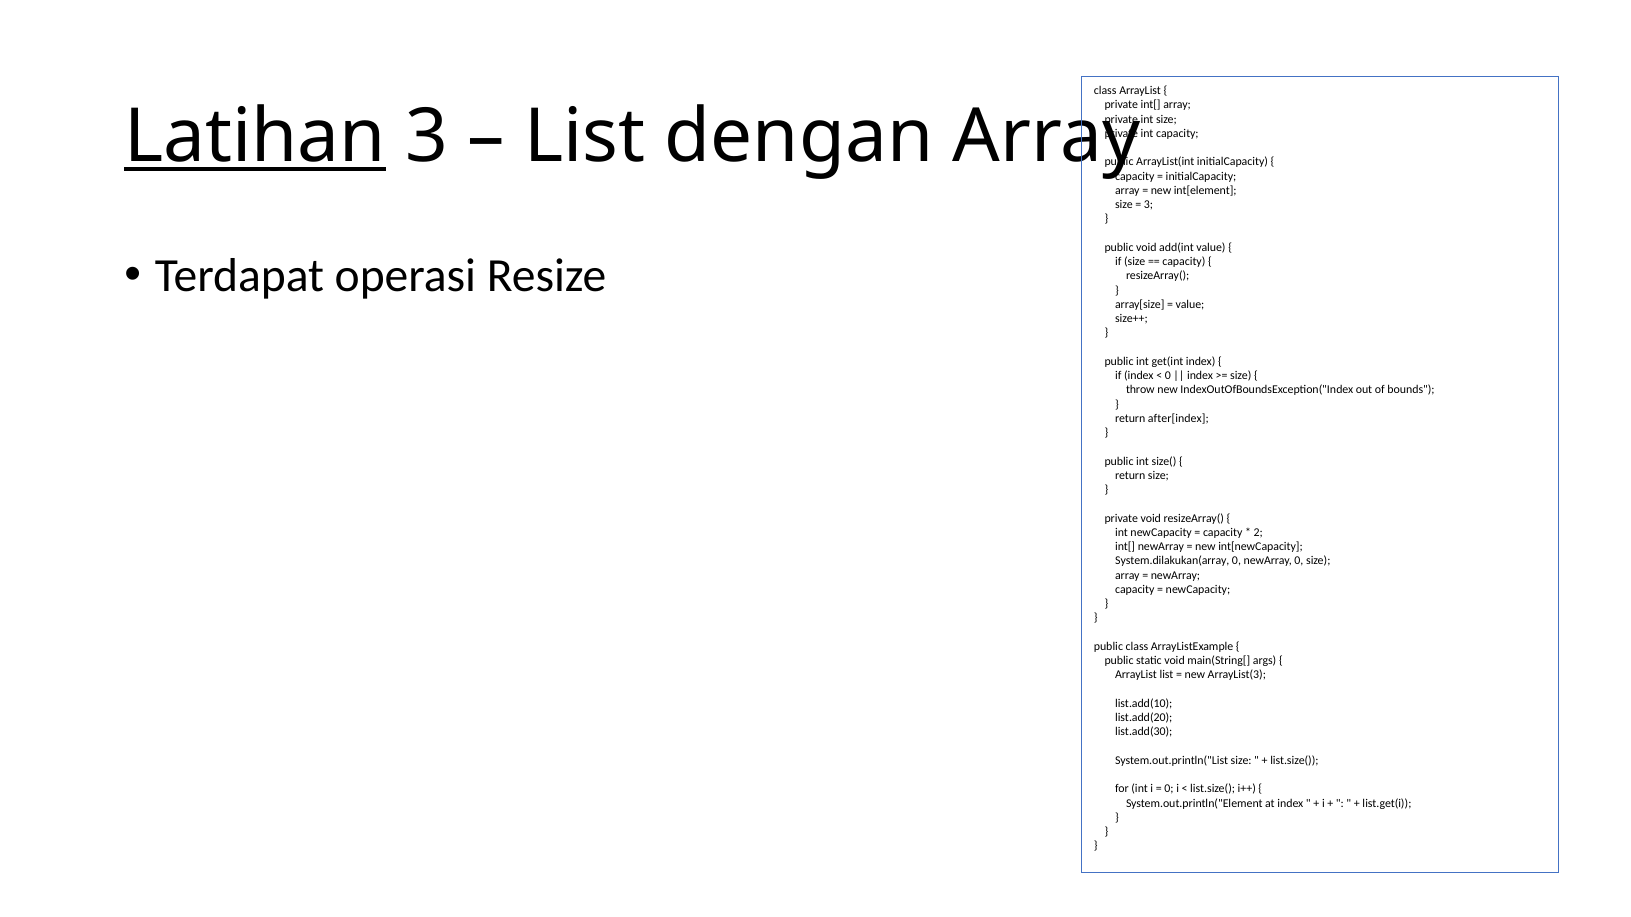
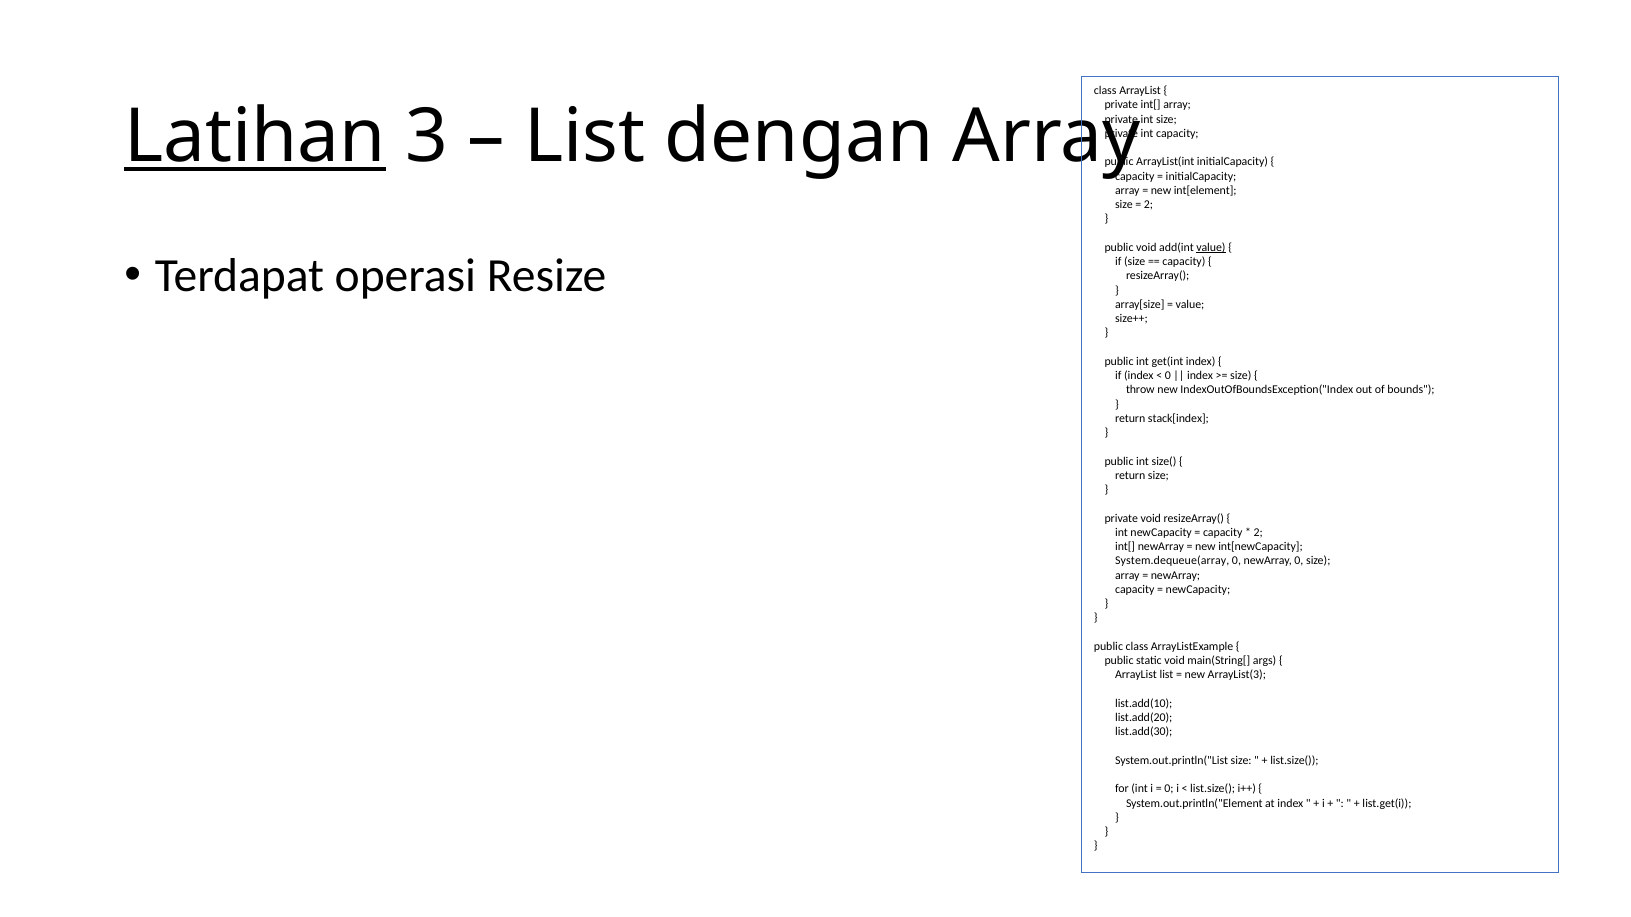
3 at (1149, 205): 3 -> 2
value at (1211, 248) underline: none -> present
after[index: after[index -> stack[index
System.dilakukan(array: System.dilakukan(array -> System.dequeue(array
